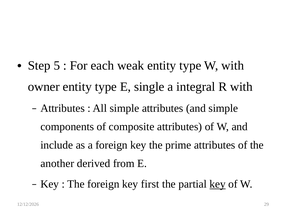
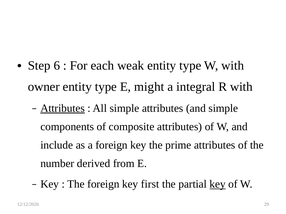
5: 5 -> 6
single: single -> might
Attributes at (63, 108) underline: none -> present
another: another -> number
